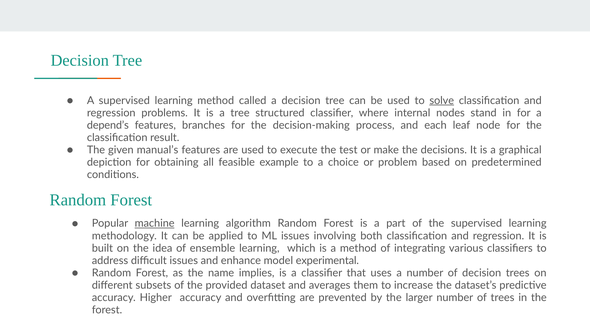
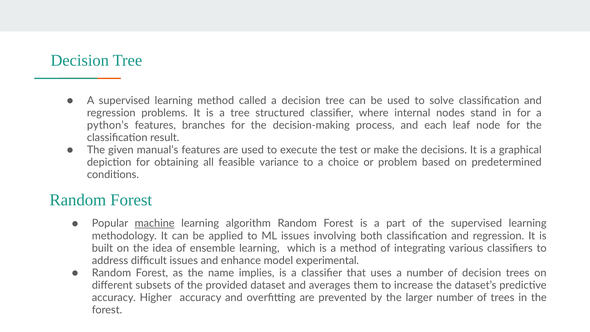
solve underline: present -> none
depend’s: depend’s -> python’s
example: example -> variance
